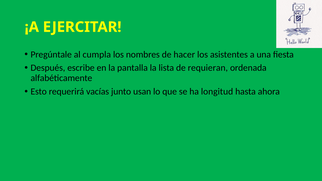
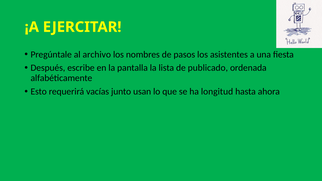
cumpla: cumpla -> archivo
hacer: hacer -> pasos
requieran: requieran -> publicado
